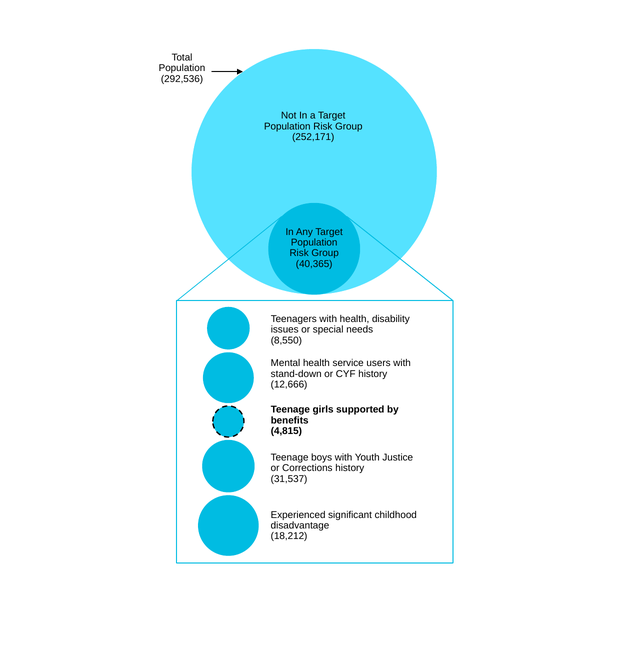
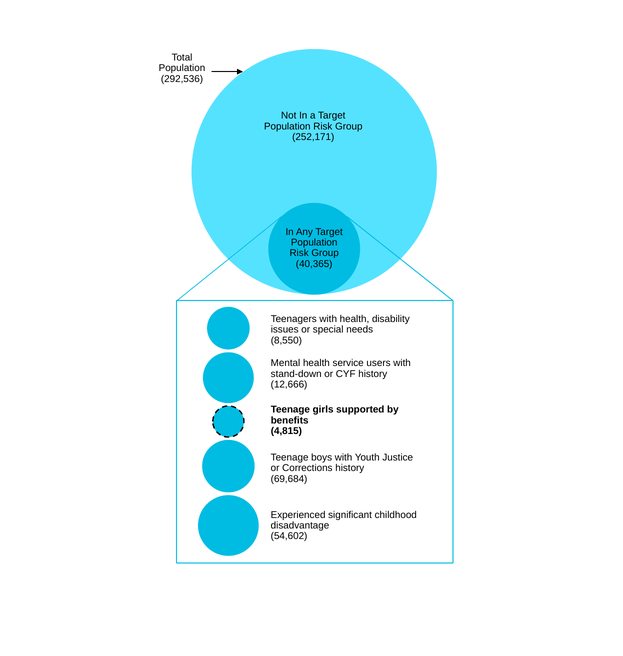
31,537: 31,537 -> 69,684
18,212: 18,212 -> 54,602
